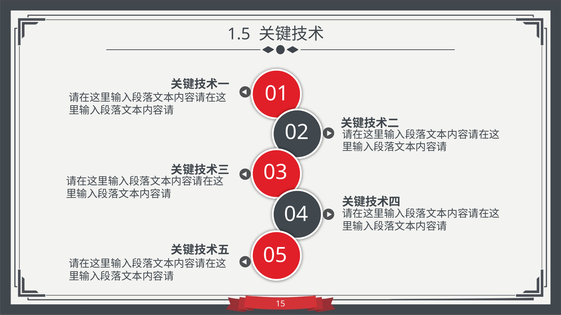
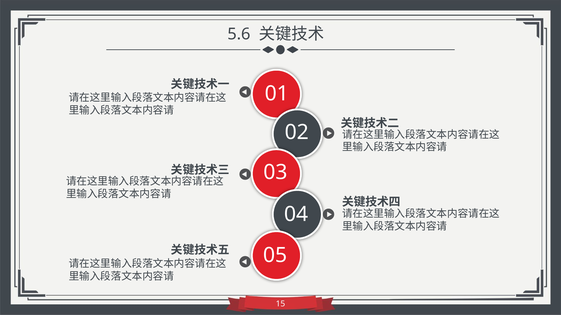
1.5: 1.5 -> 5.6
